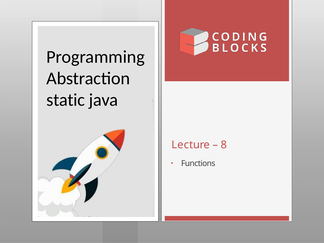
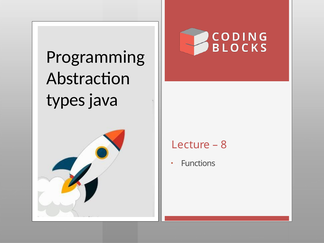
static: static -> types
